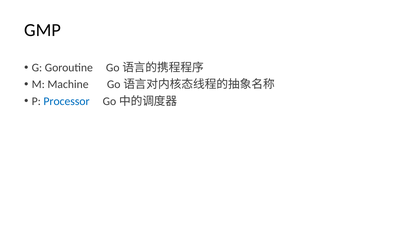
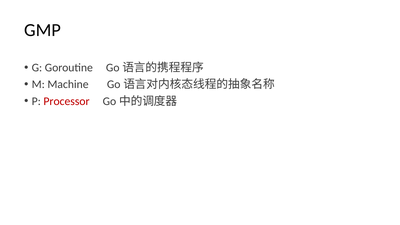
Processor colour: blue -> red
